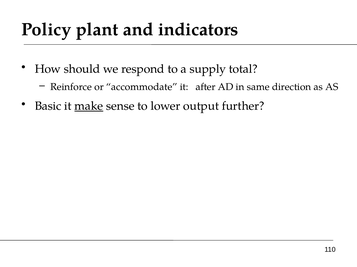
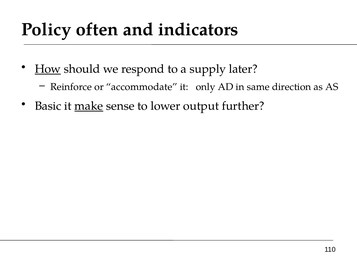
plant: plant -> often
How underline: none -> present
total: total -> later
after: after -> only
